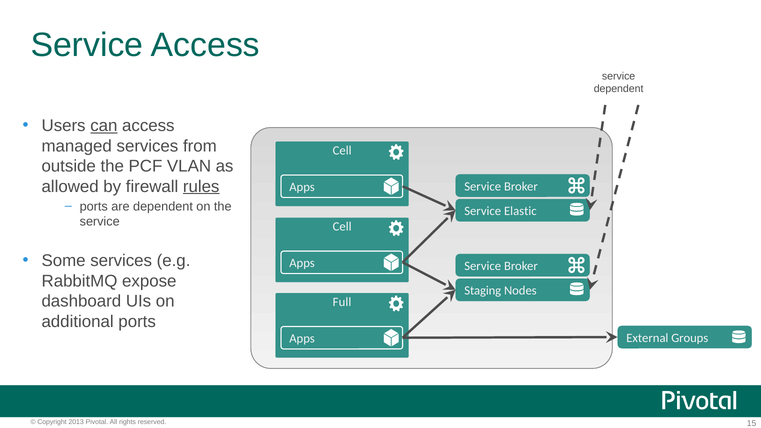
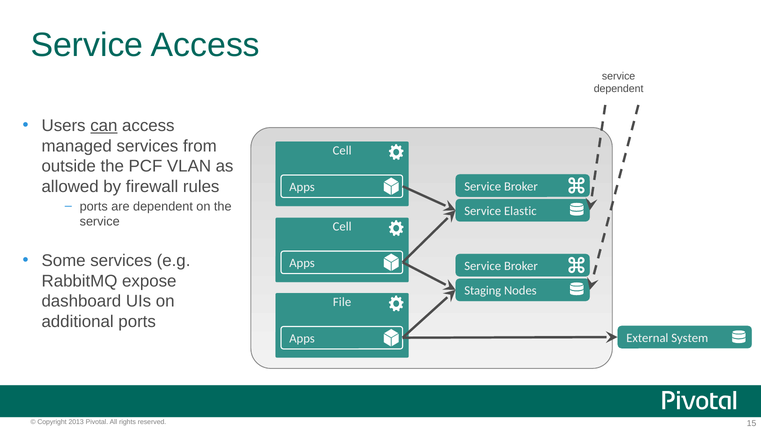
rules underline: present -> none
Full: Full -> File
Groups: Groups -> System
